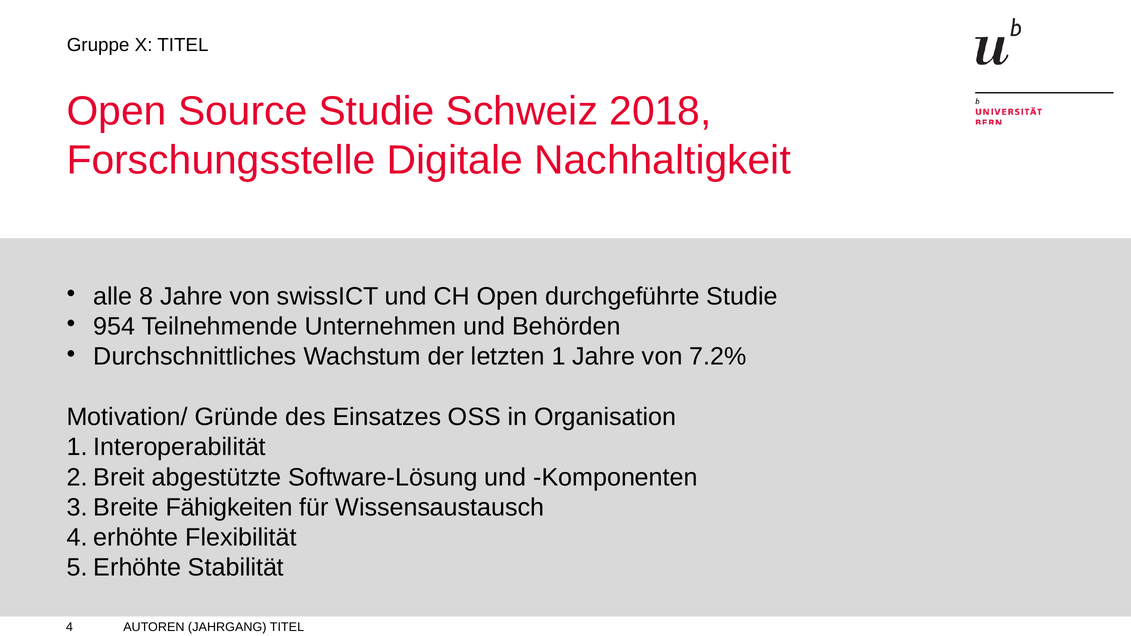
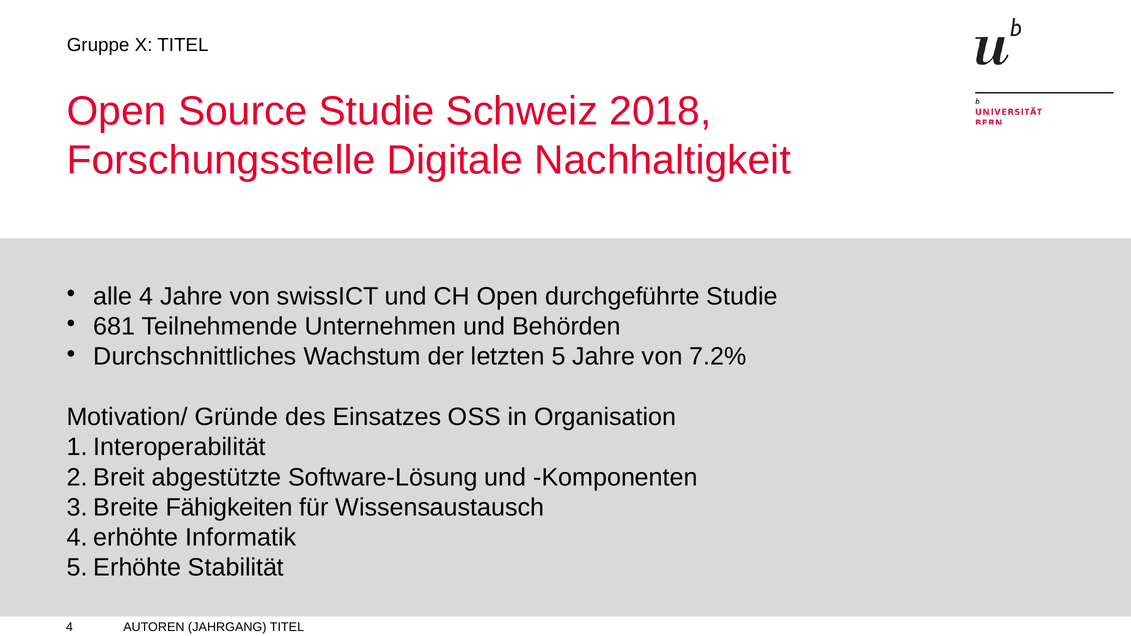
alle 8: 8 -> 4
954: 954 -> 681
1: 1 -> 5
Flexibilität: Flexibilität -> Informatik
